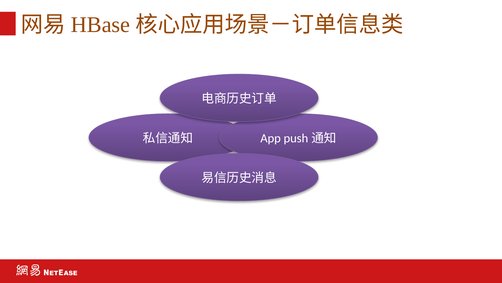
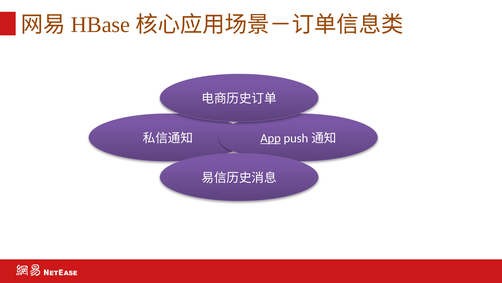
App underline: none -> present
